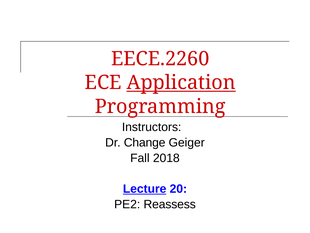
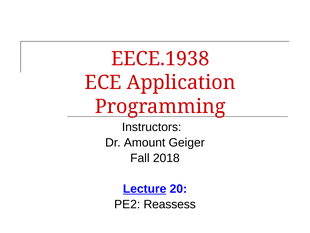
EECE.2260: EECE.2260 -> EECE.1938
Application underline: present -> none
Change: Change -> Amount
